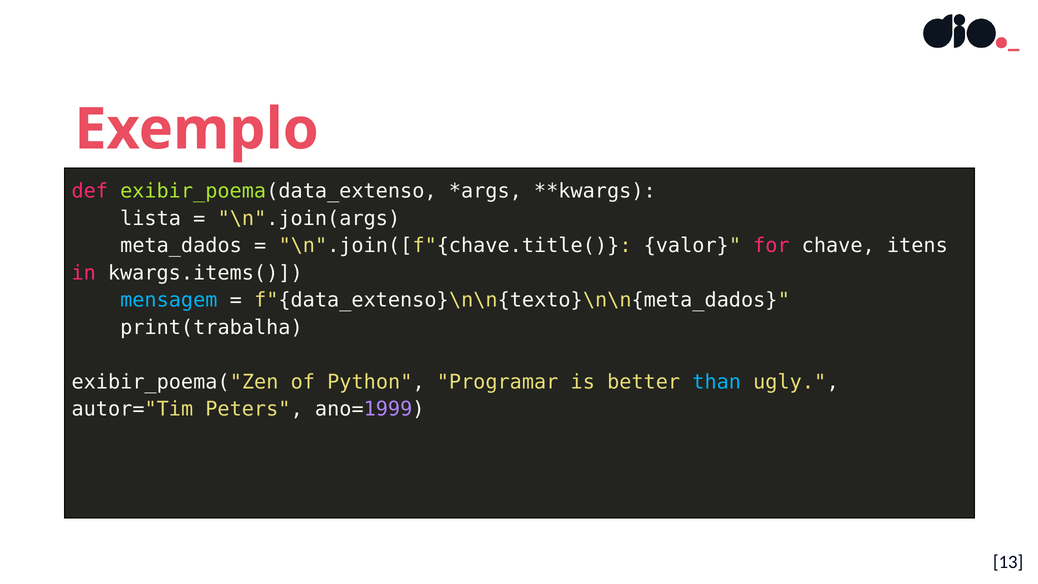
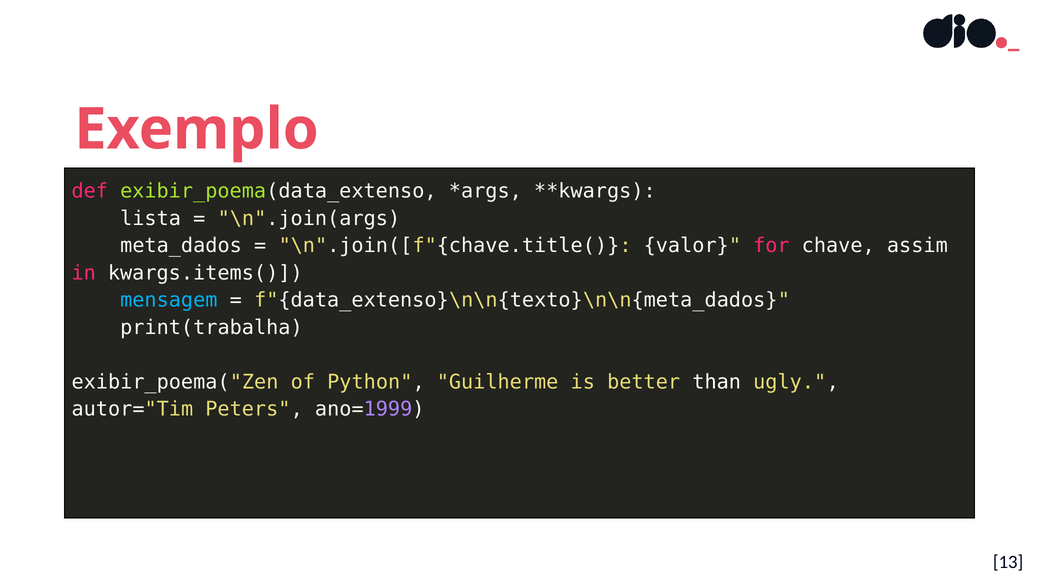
itens: itens -> assim
Programar: Programar -> Guilherme
than colour: light blue -> white
